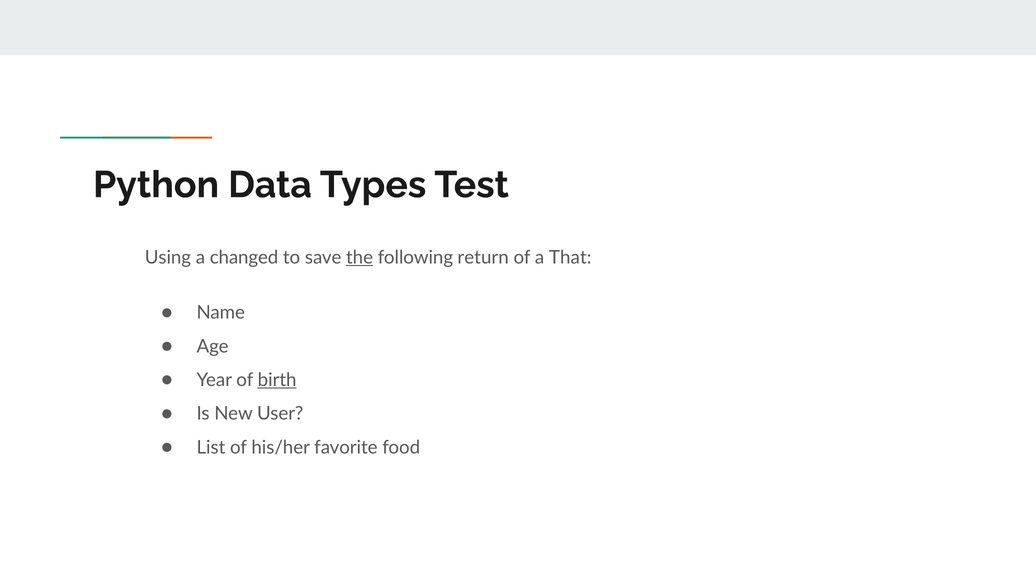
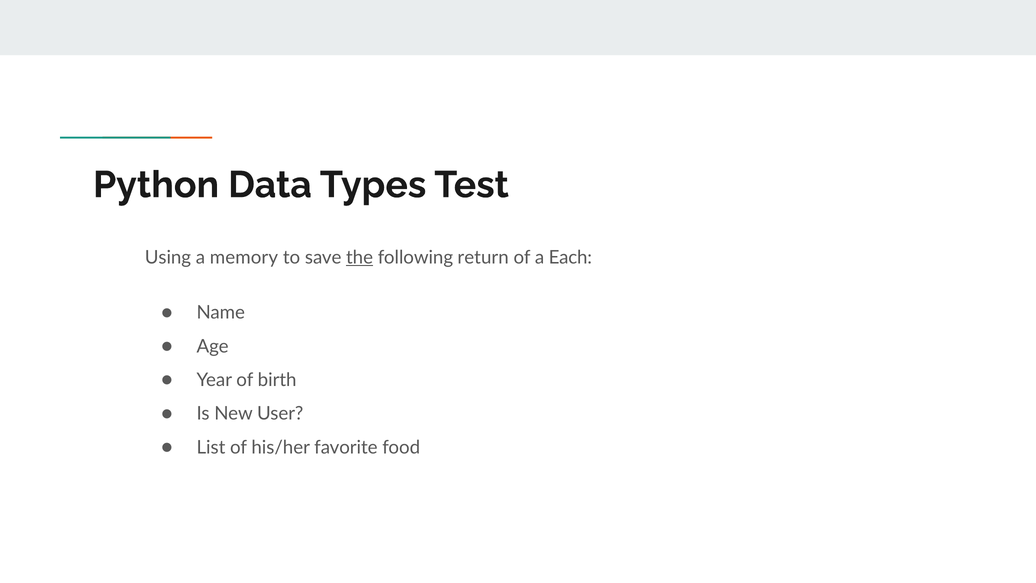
changed: changed -> memory
That: That -> Each
birth underline: present -> none
